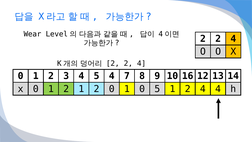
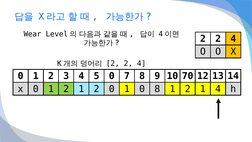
5 4: 4 -> 0
16: 16 -> 70
0 5: 5 -> 8
4 at (203, 89): 4 -> 1
